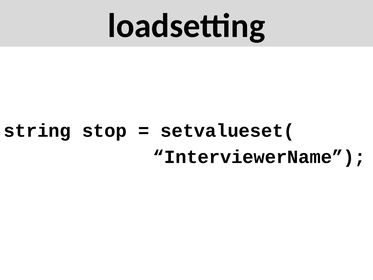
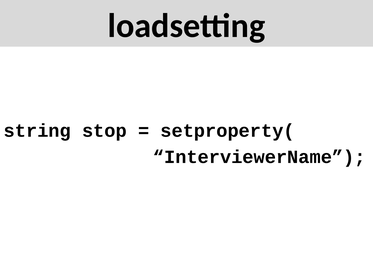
setvalueset(: setvalueset( -> setproperty(
